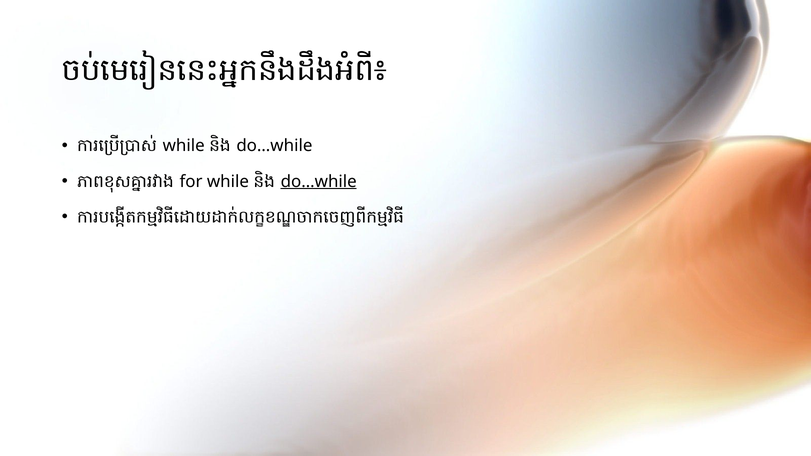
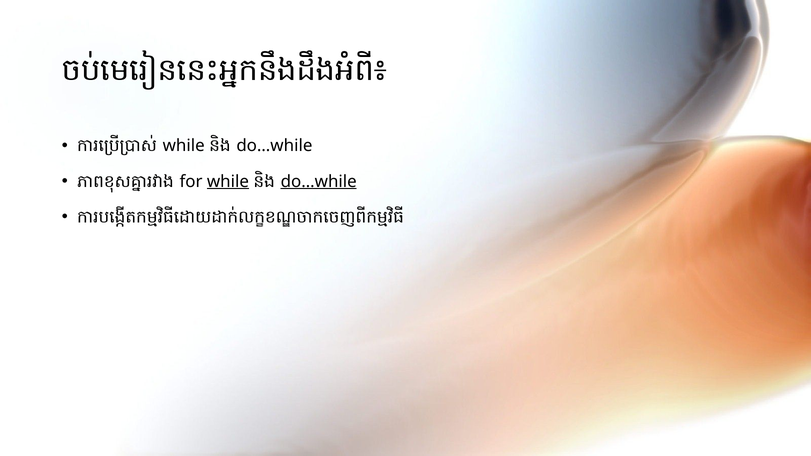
while at (228, 182) underline: none -> present
